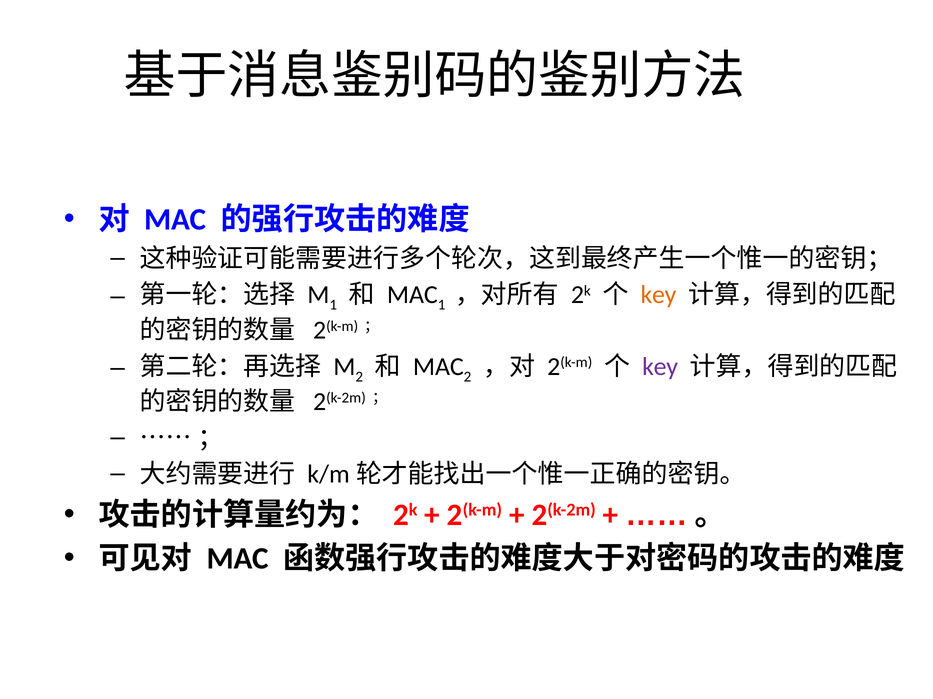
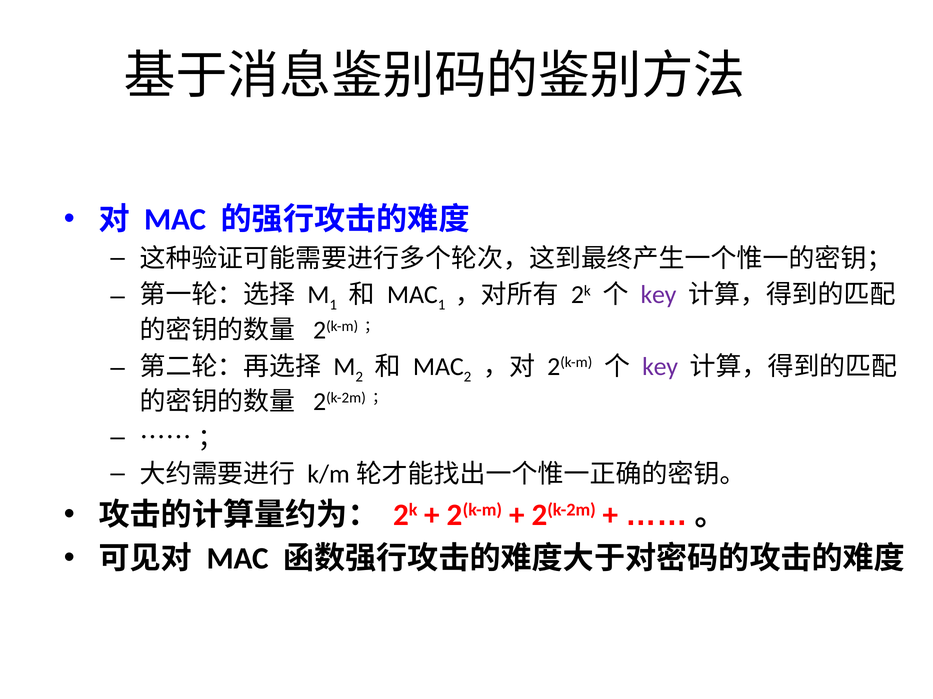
key at (659, 295) colour: orange -> purple
